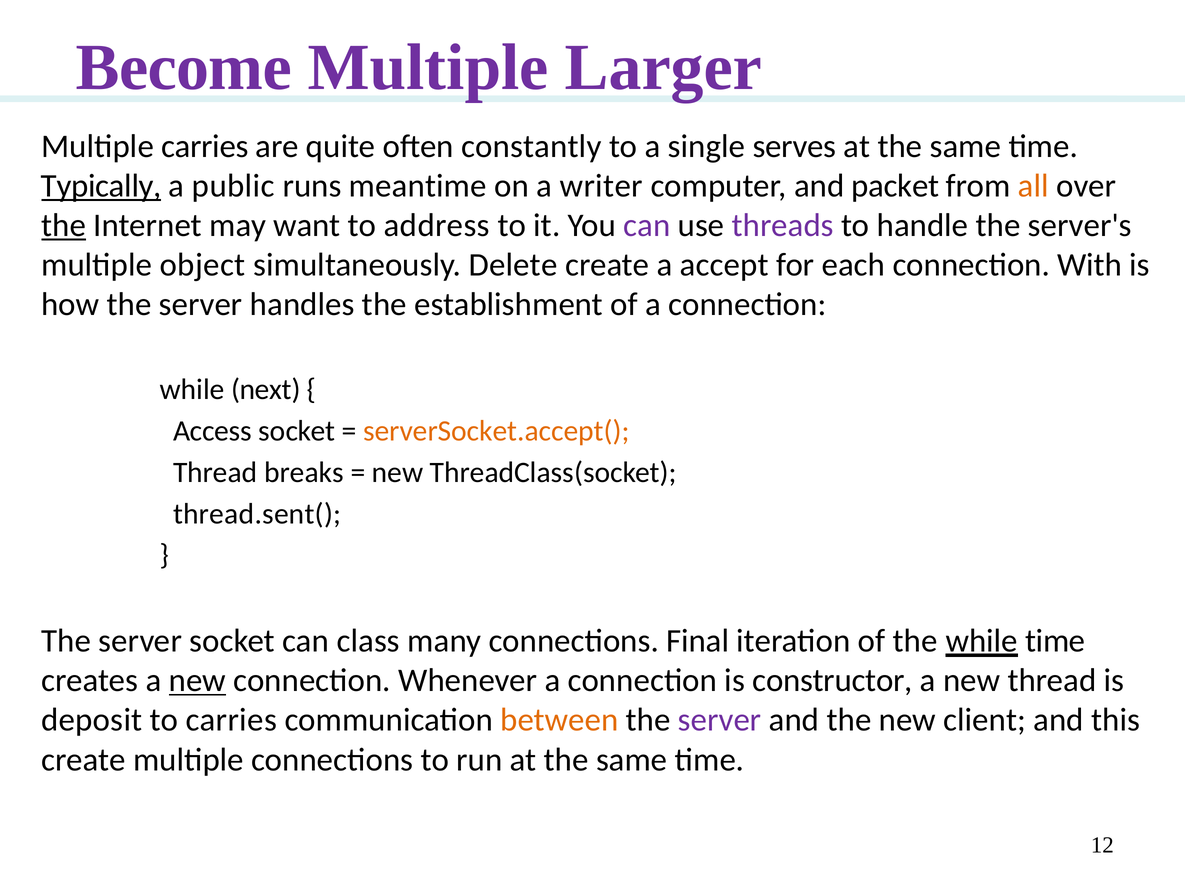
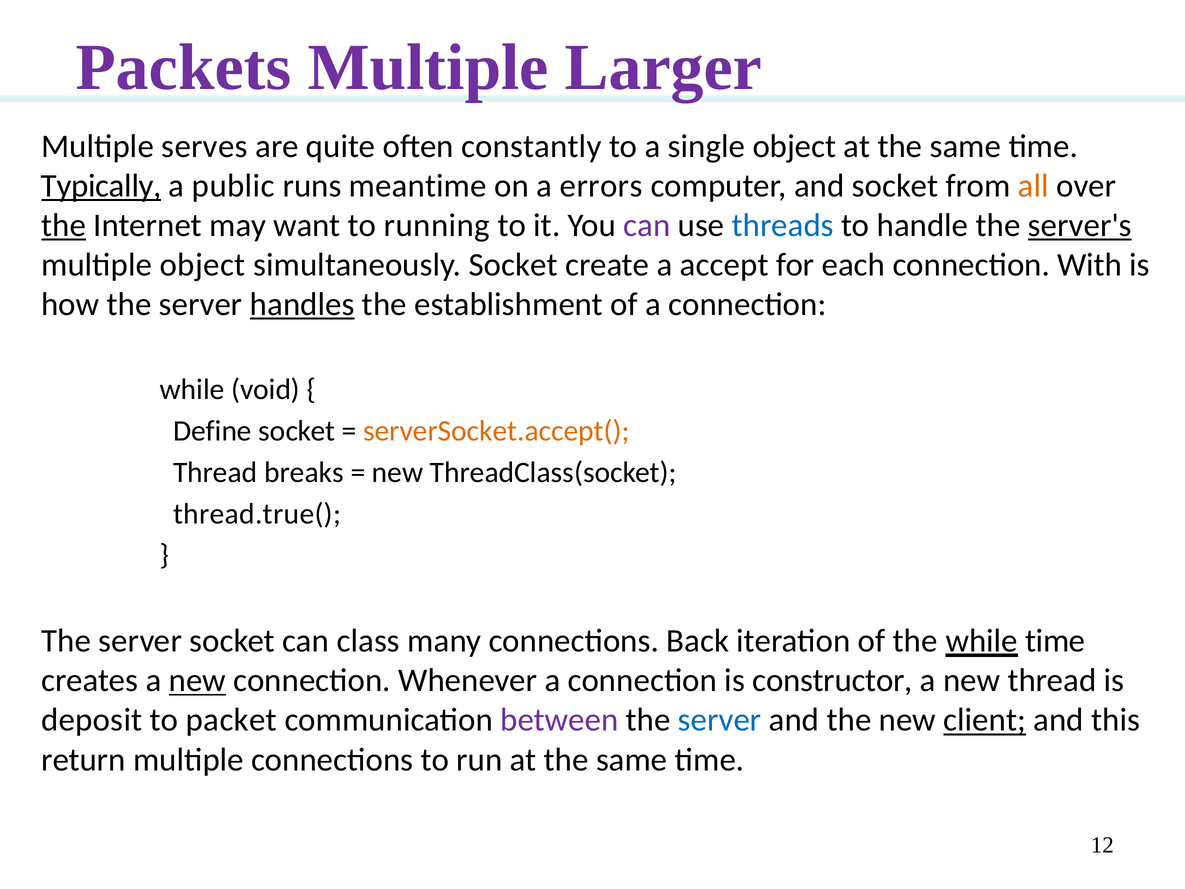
Become: Become -> Packets
Multiple carries: carries -> serves
single serves: serves -> object
writer: writer -> errors
and packet: packet -> socket
address: address -> running
threads colour: purple -> blue
server's underline: none -> present
simultaneously Delete: Delete -> Socket
handles underline: none -> present
next: next -> void
Access: Access -> Define
thread.sent(: thread.sent( -> thread.true(
Final: Final -> Back
to carries: carries -> packet
between colour: orange -> purple
server at (720, 720) colour: purple -> blue
client underline: none -> present
create at (83, 759): create -> return
